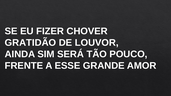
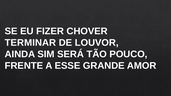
GRATIDÃO: GRATIDÃO -> TERMINAR
